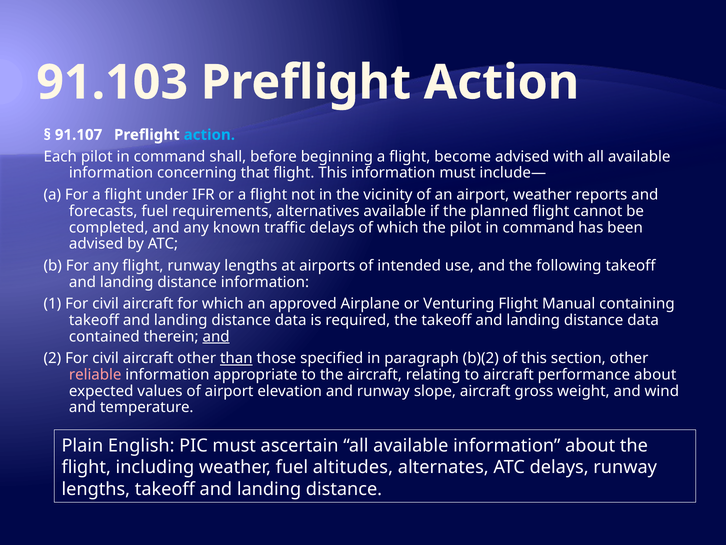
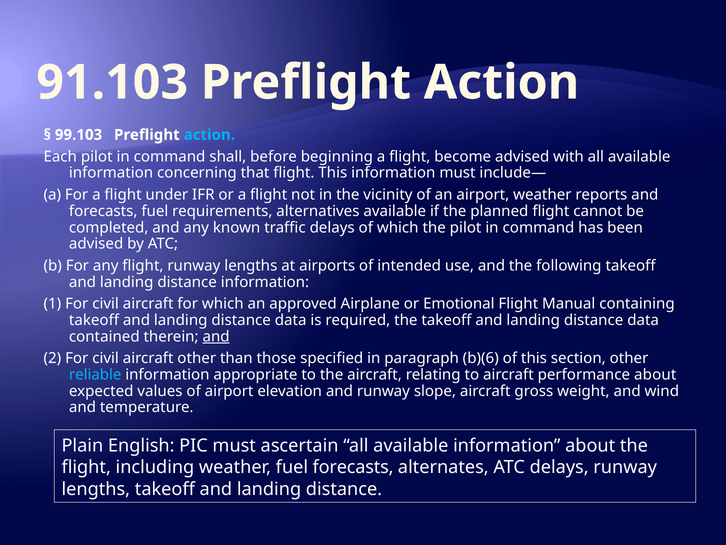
91.107: 91.107 -> 99.103
Venturing: Venturing -> Emotional
than underline: present -> none
b)(2: b)(2 -> b)(6
reliable colour: pink -> light blue
fuel altitudes: altitudes -> forecasts
